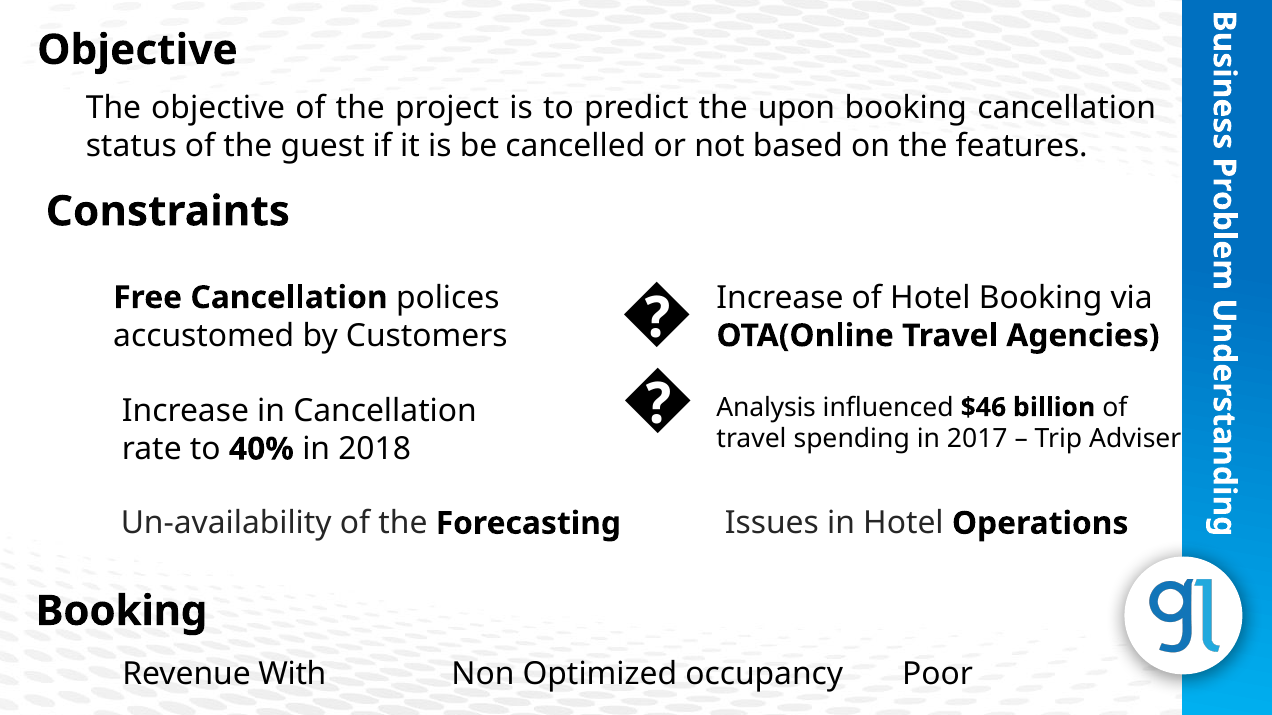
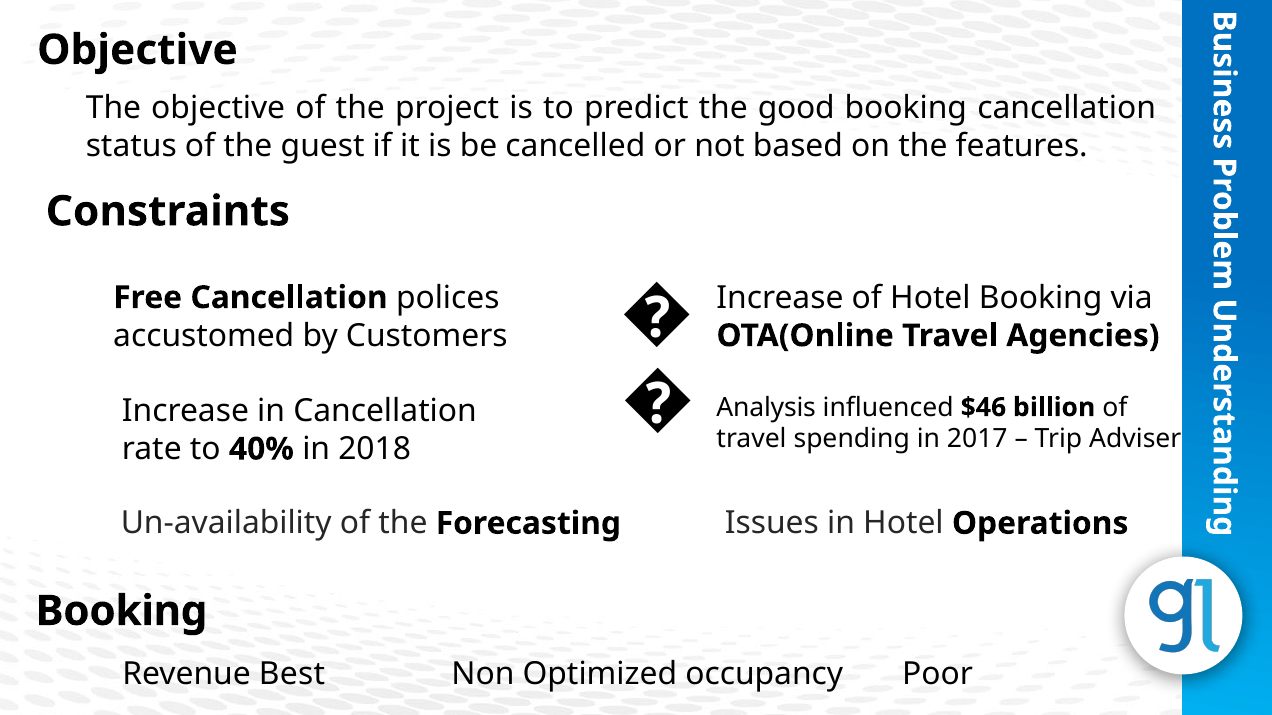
upon: upon -> good
With: With -> Best
